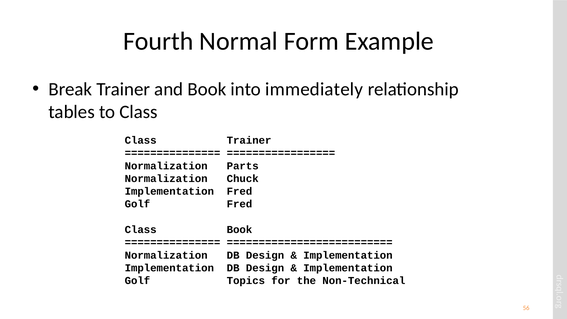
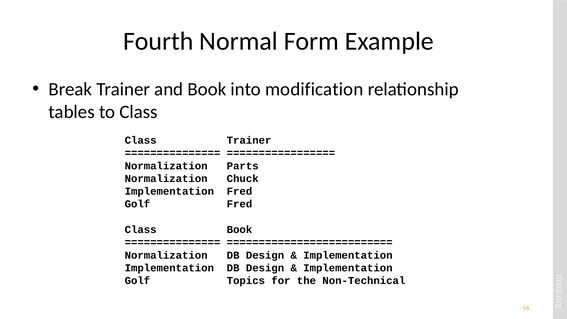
immediately: immediately -> modification
